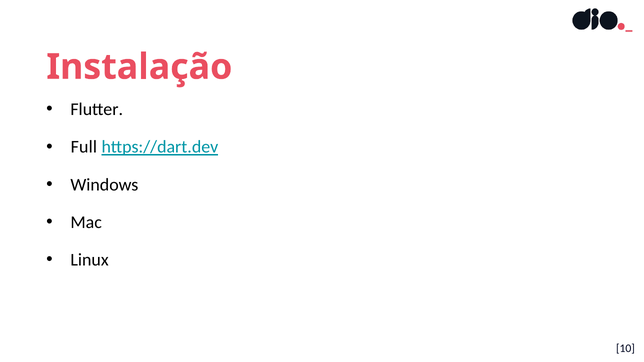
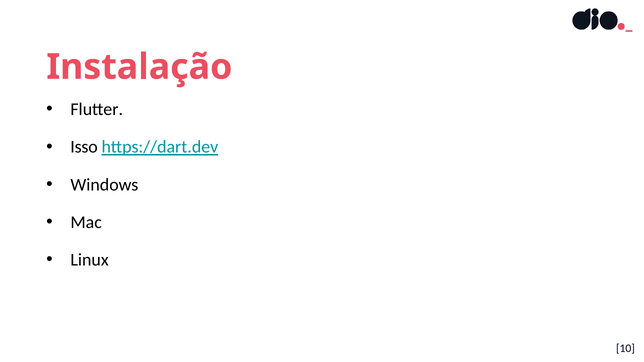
Full: Full -> Isso
